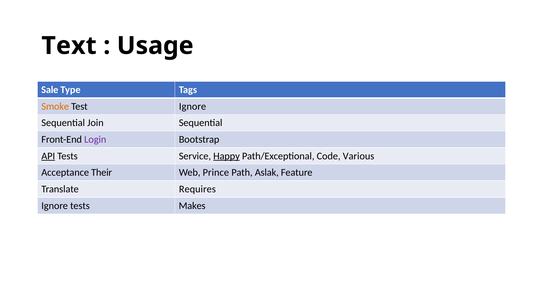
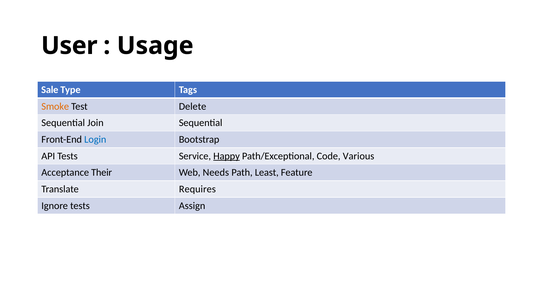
Text: Text -> User
Test Ignore: Ignore -> Delete
Login colour: purple -> blue
API underline: present -> none
Prince: Prince -> Needs
Aslak: Aslak -> Least
Makes: Makes -> Assign
